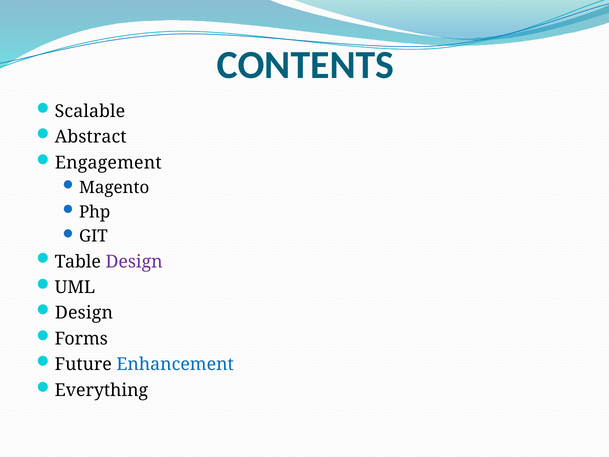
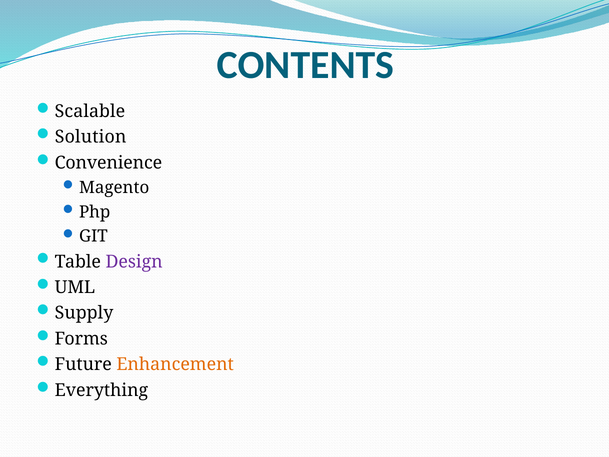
Abstract: Abstract -> Solution
Engagement: Engagement -> Convenience
Design at (84, 313): Design -> Supply
Enhancement colour: blue -> orange
